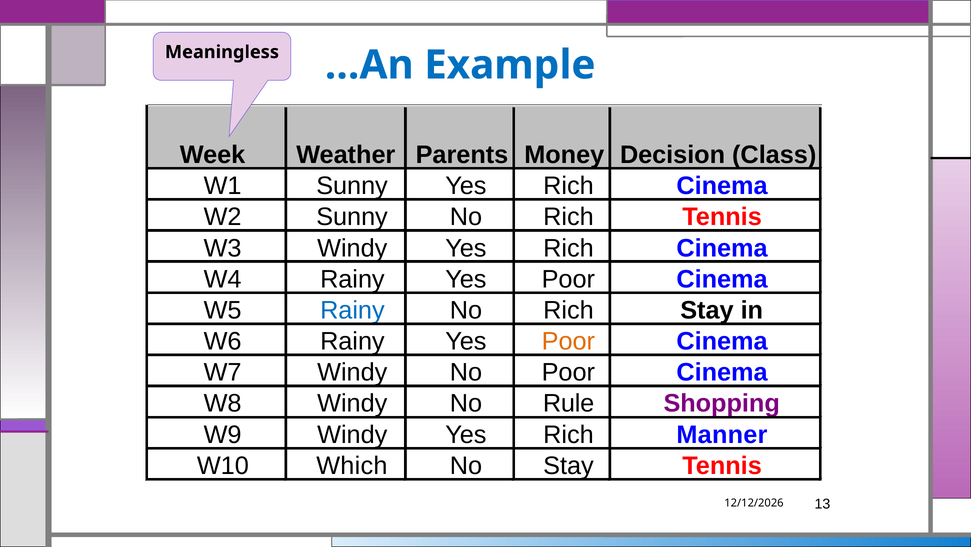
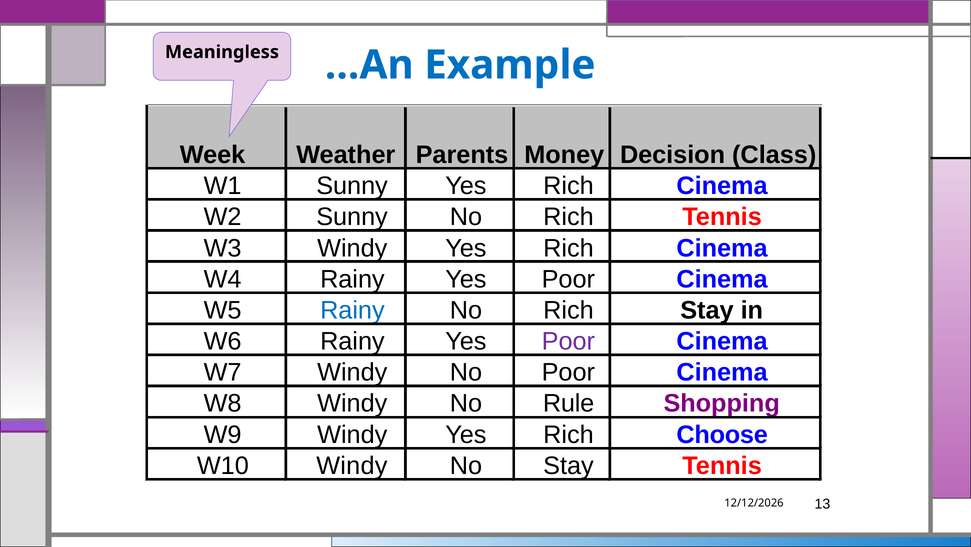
Poor at (568, 341) colour: orange -> purple
Manner: Manner -> Choose
W10 Which: Which -> Windy
